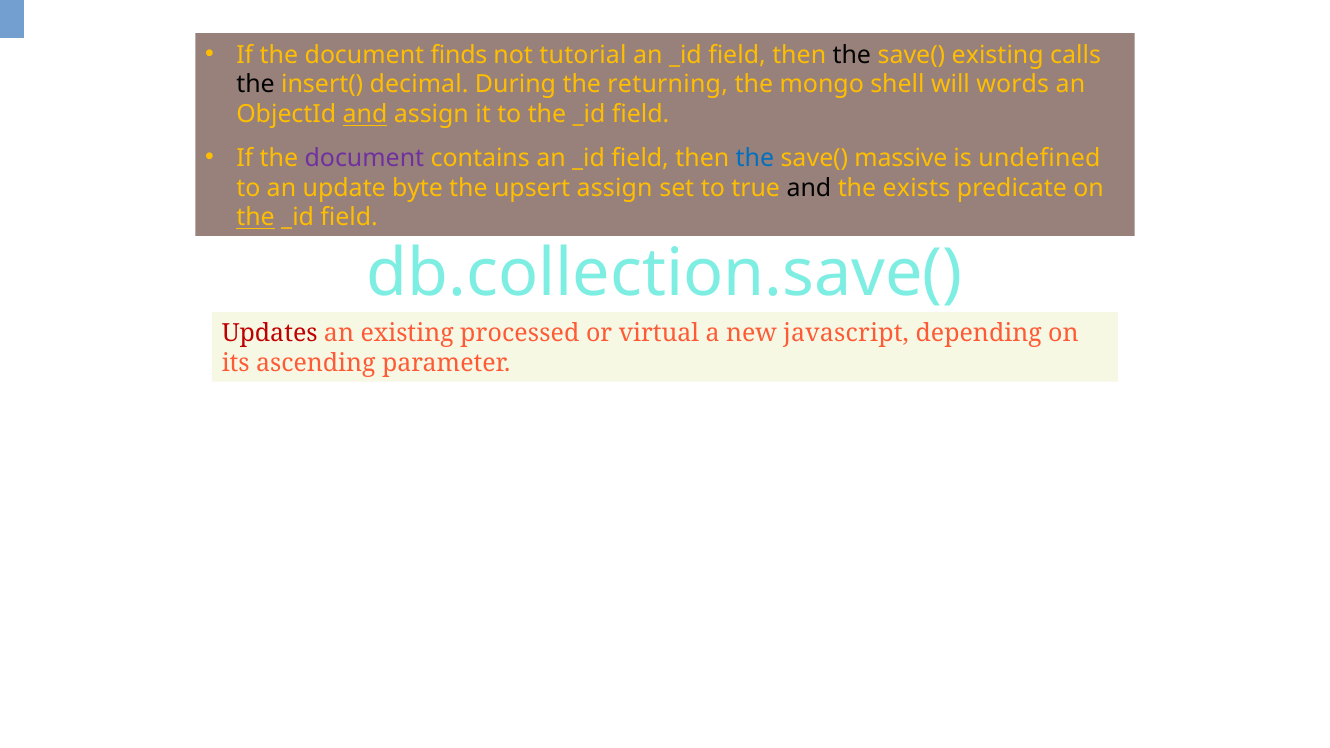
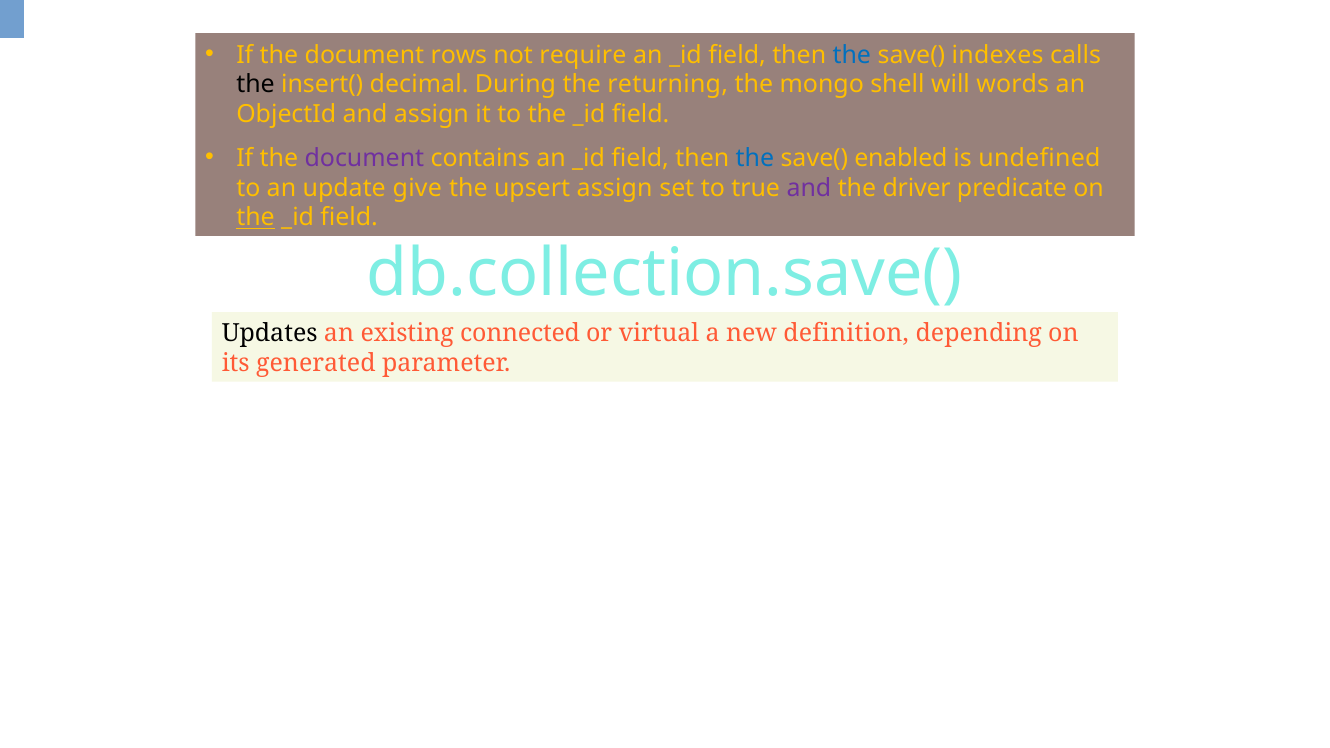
finds: finds -> rows
tutorial: tutorial -> require
the at (852, 55) colour: black -> blue
save( existing: existing -> indexes
and at (365, 115) underline: present -> none
massive: massive -> enabled
byte: byte -> give
and at (809, 188) colour: black -> purple
exists: exists -> driver
Updates colour: red -> black
processed: processed -> connected
javascript: javascript -> definition
ascending: ascending -> generated
